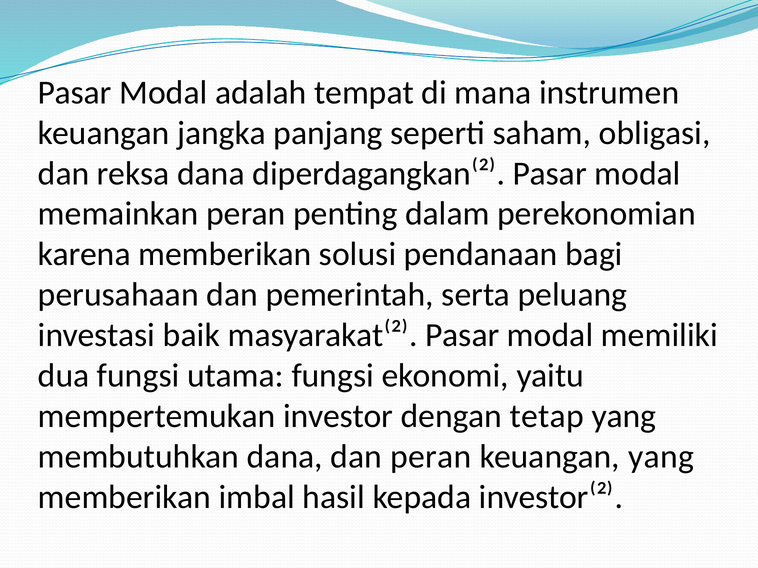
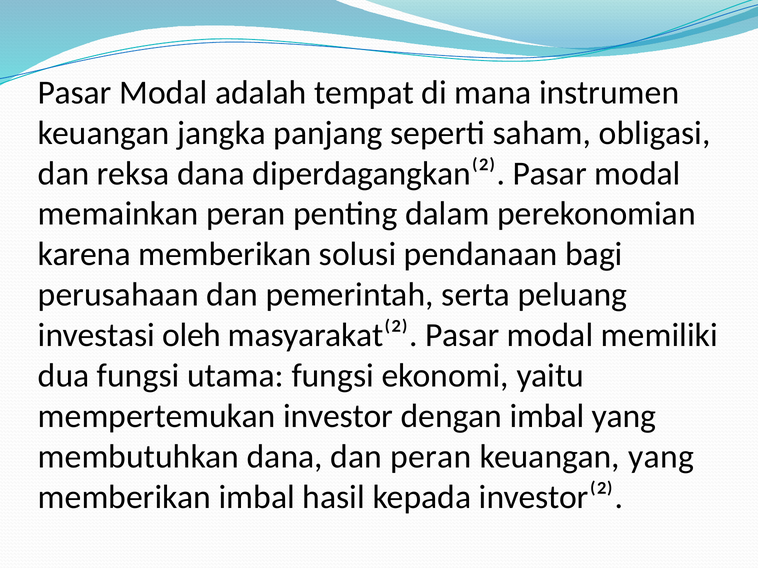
baik: baik -> oleh
dengan tetap: tetap -> imbal
